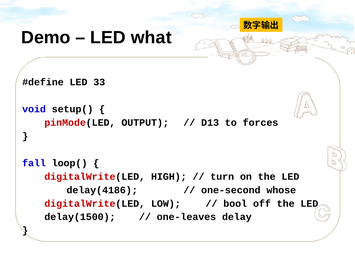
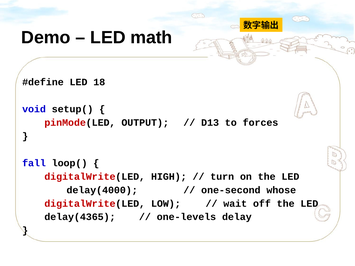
what: what -> math
33: 33 -> 18
delay(4186: delay(4186 -> delay(4000
bool: bool -> wait
delay(1500: delay(1500 -> delay(4365
one-leaves: one-leaves -> one-levels
